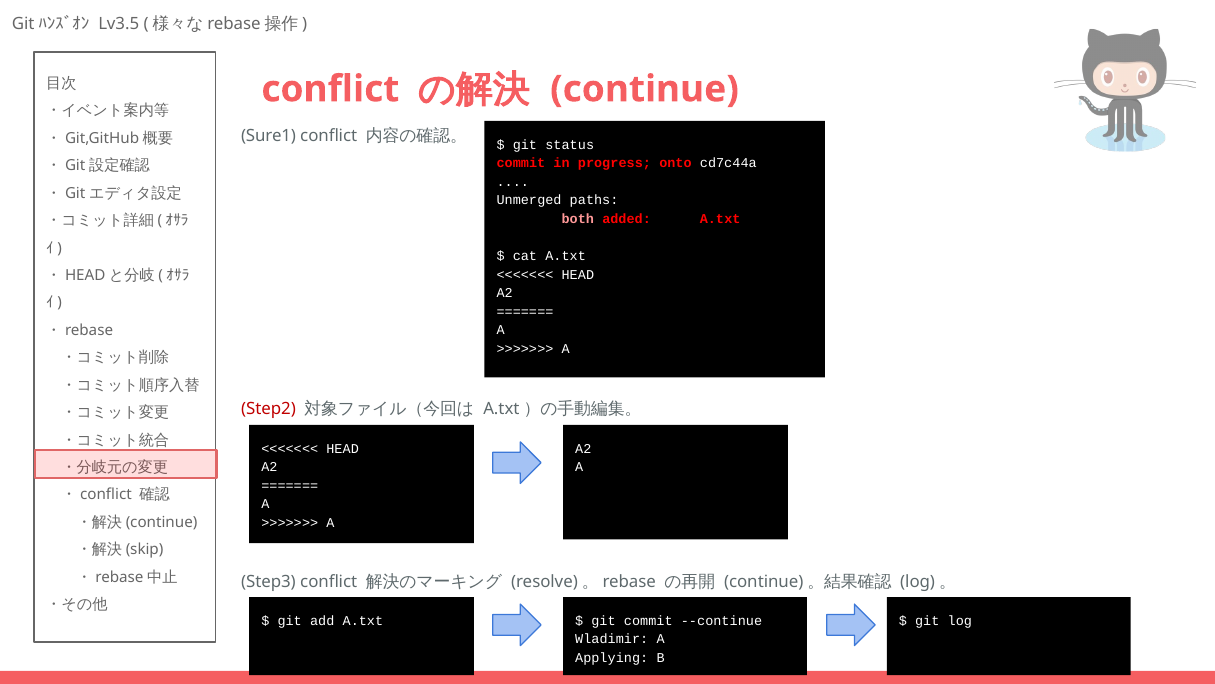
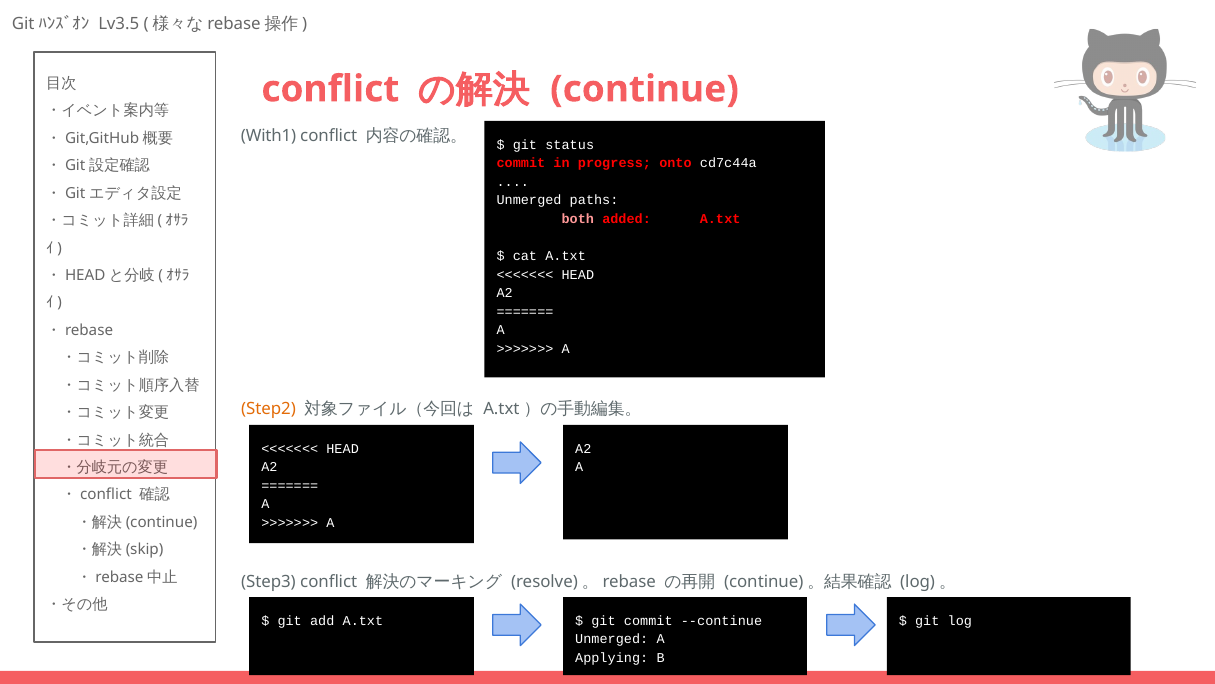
Sure1: Sure1 -> With1
Step2 colour: red -> orange
Wladimir at (612, 639): Wladimir -> Unmerged
